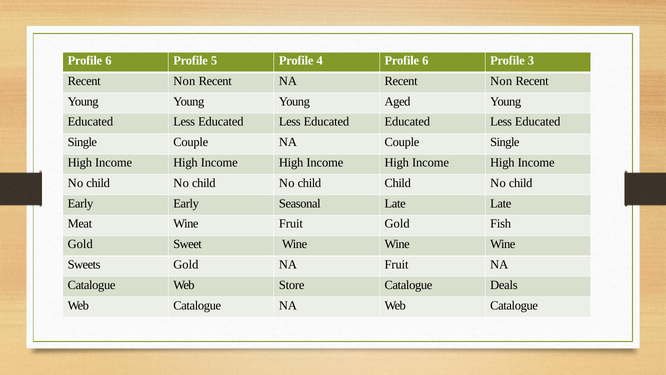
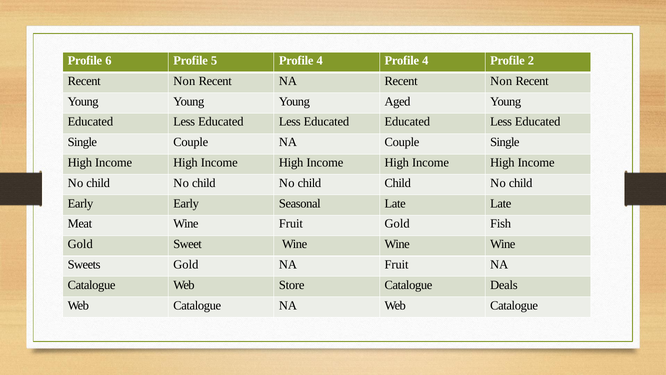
4 Profile 6: 6 -> 4
3: 3 -> 2
